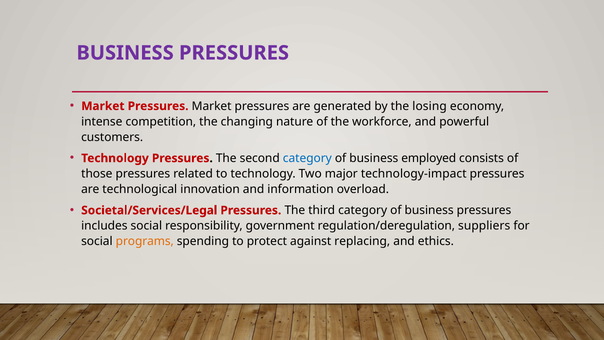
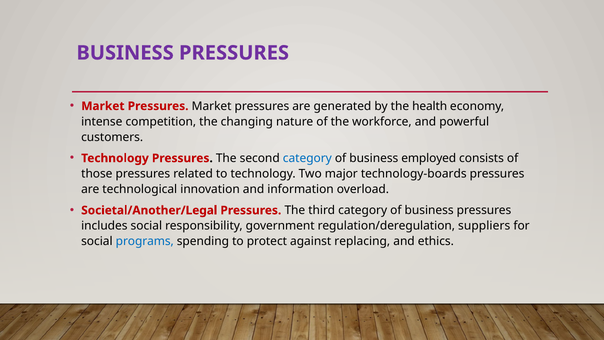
losing: losing -> health
technology-impact: technology-impact -> technology-boards
Societal/Services/Legal: Societal/Services/Legal -> Societal/Another/Legal
programs colour: orange -> blue
